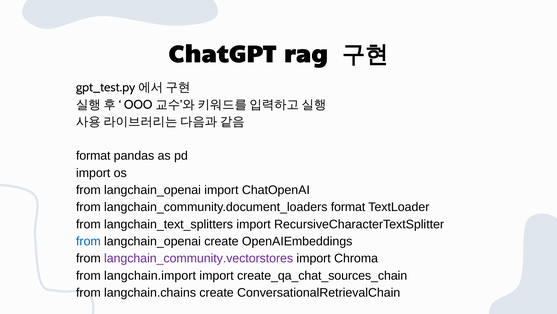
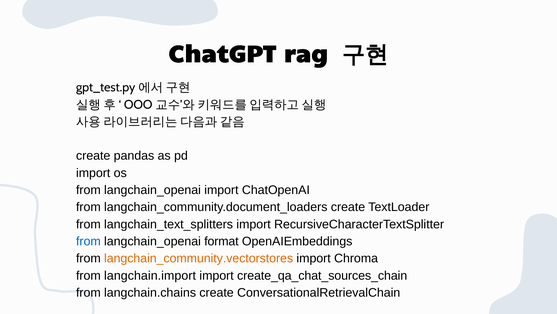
format at (93, 156): format -> create
langchain_community.document_loaders format: format -> create
langchain_openai create: create -> format
langchain_community.vectorstores colour: purple -> orange
